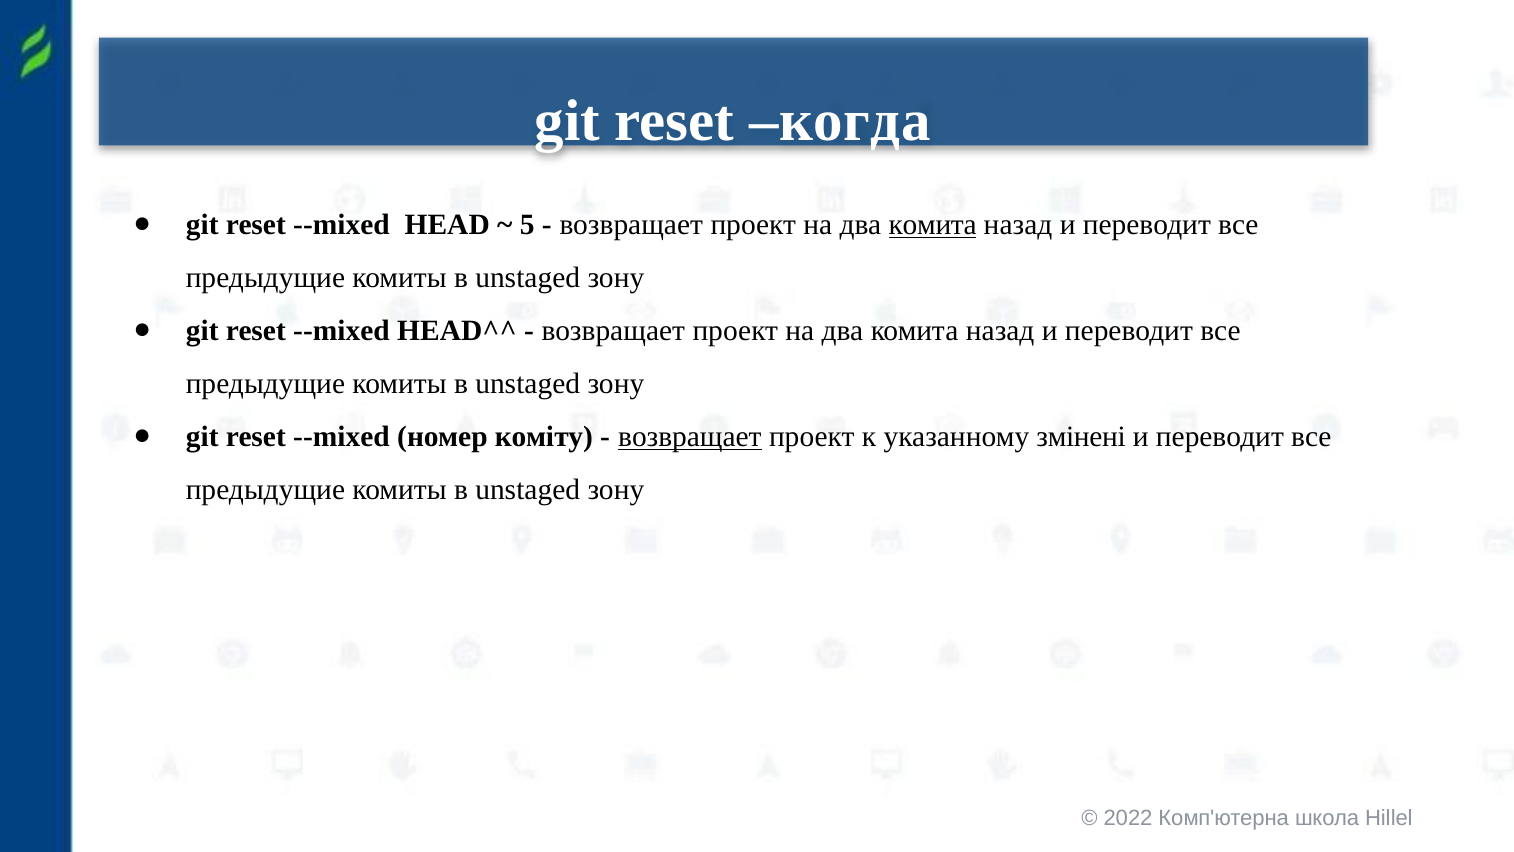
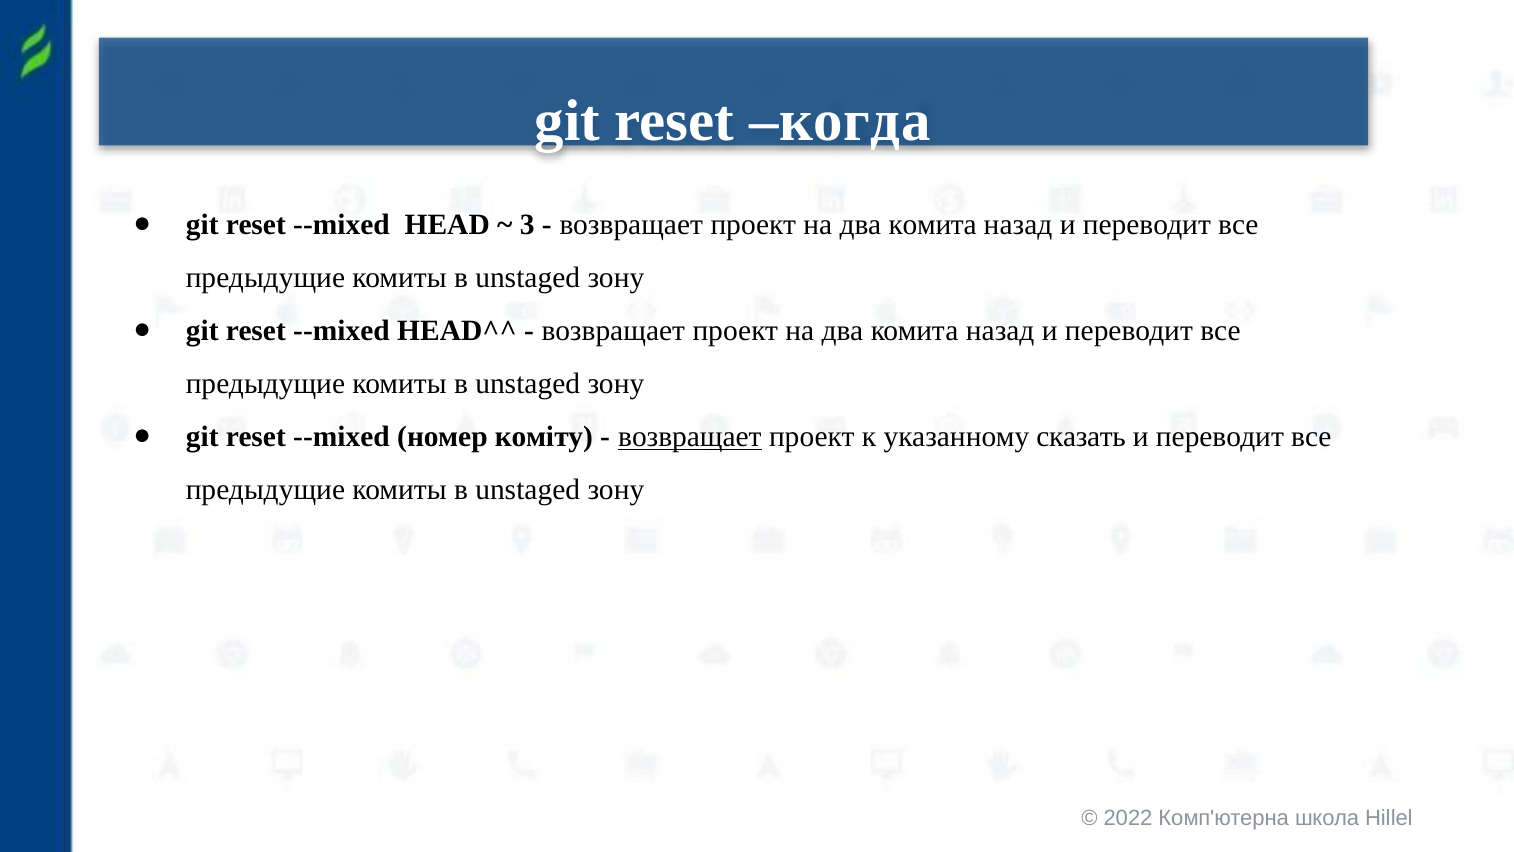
5: 5 -> 3
комита at (933, 225) underline: present -> none
змінені: змінені -> сказать
